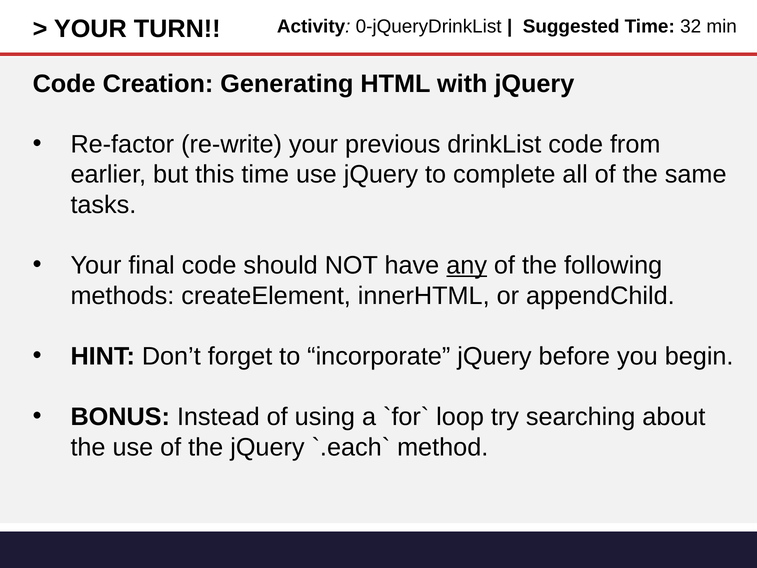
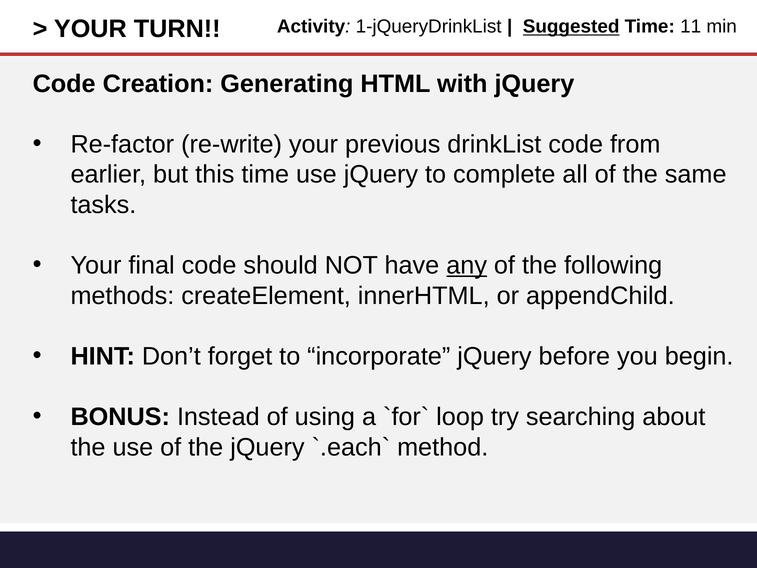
0-jQueryDrinkList: 0-jQueryDrinkList -> 1-jQueryDrinkList
Suggested underline: none -> present
32: 32 -> 11
